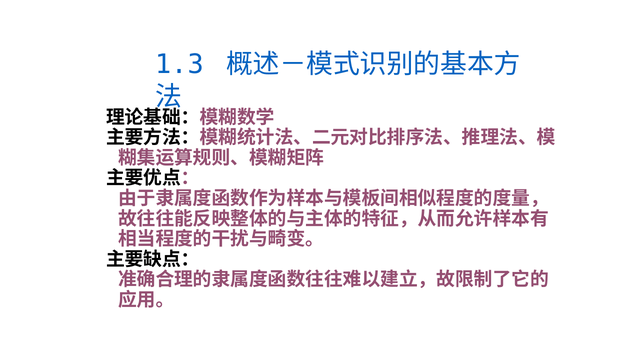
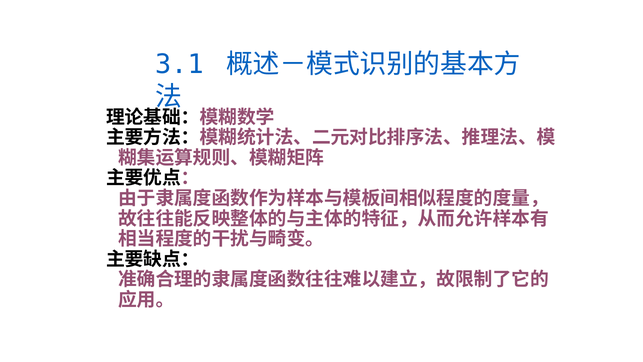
1.3: 1.3 -> 3.1
